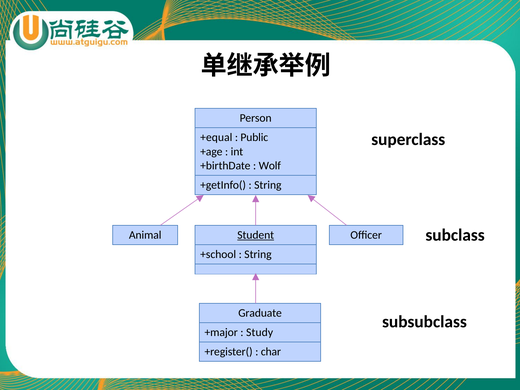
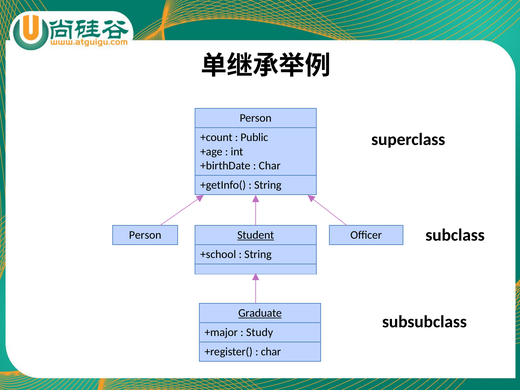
+equal: +equal -> +count
Wolf at (270, 166): Wolf -> Char
Animal at (145, 235): Animal -> Person
Graduate underline: none -> present
